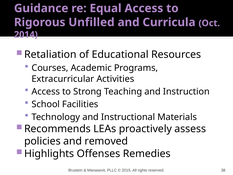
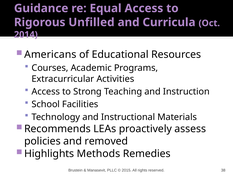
Retaliation: Retaliation -> Americans
Offenses: Offenses -> Methods
